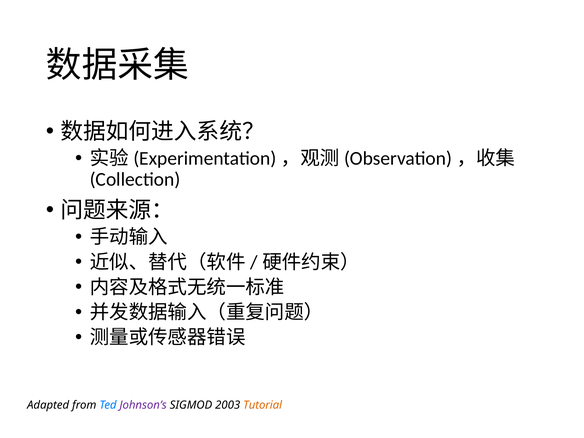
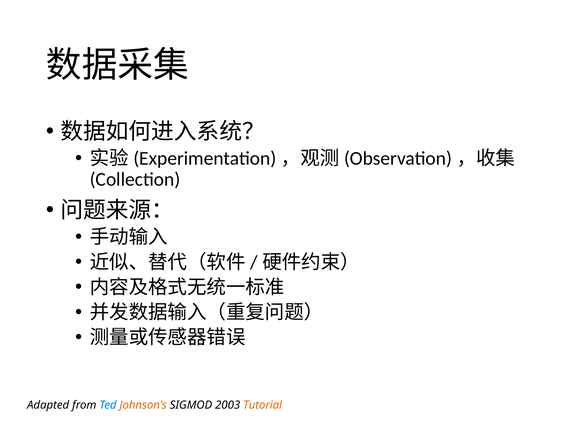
Johnson’s colour: purple -> orange
